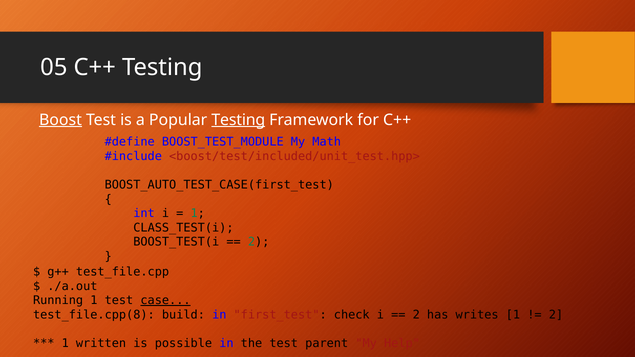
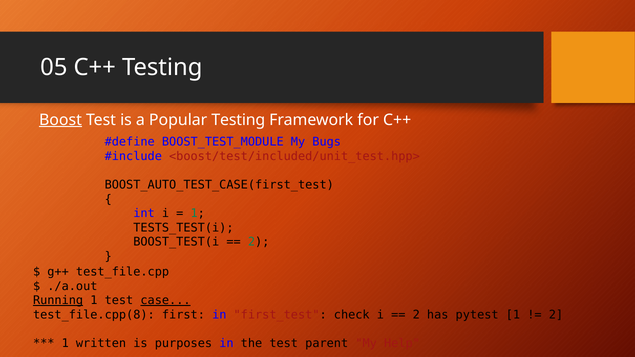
Testing at (238, 120) underline: present -> none
Math: Math -> Bugs
CLASS_TEST(i: CLASS_TEST(i -> TESTS_TEST(i
Running underline: none -> present
build: build -> first
writes: writes -> pytest
possible: possible -> purposes
